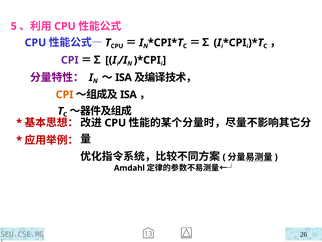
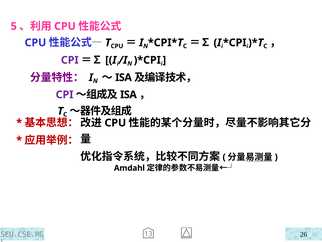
CPI at (65, 94) colour: orange -> purple
